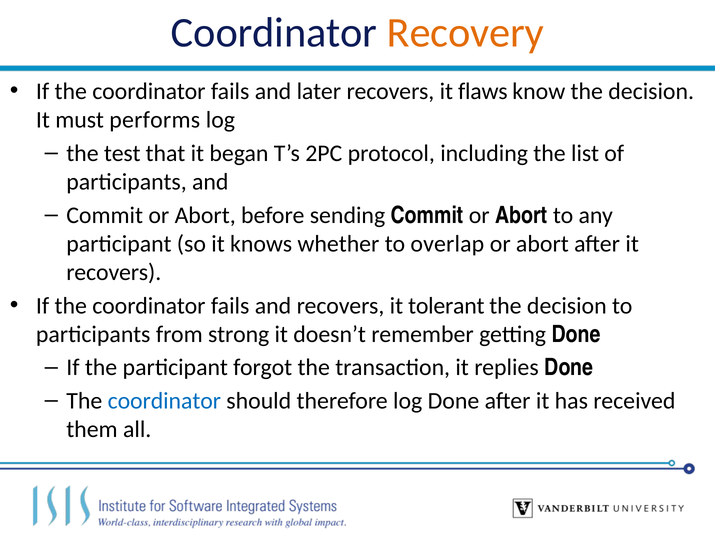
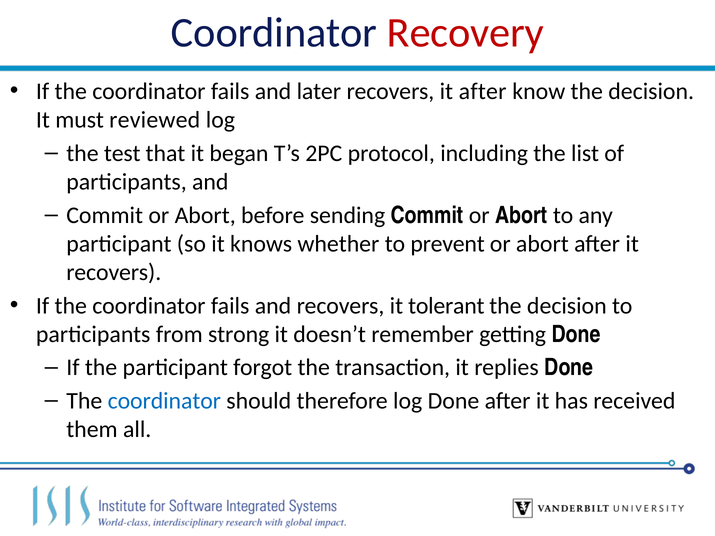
Recovery colour: orange -> red
it flaws: flaws -> after
performs: performs -> reviewed
overlap: overlap -> prevent
